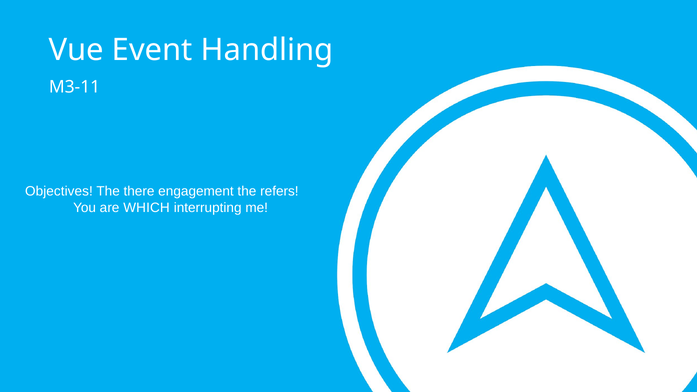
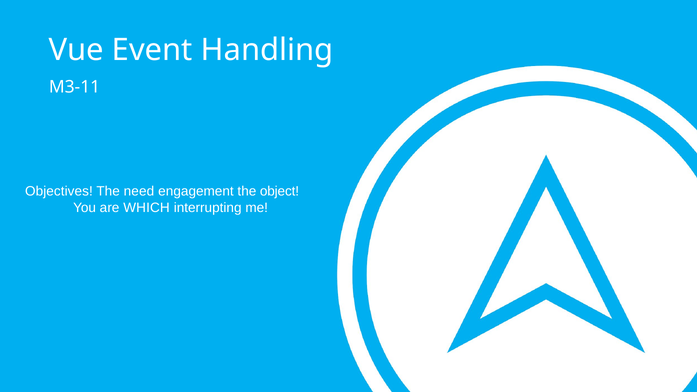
there: there -> need
refers: refers -> object
